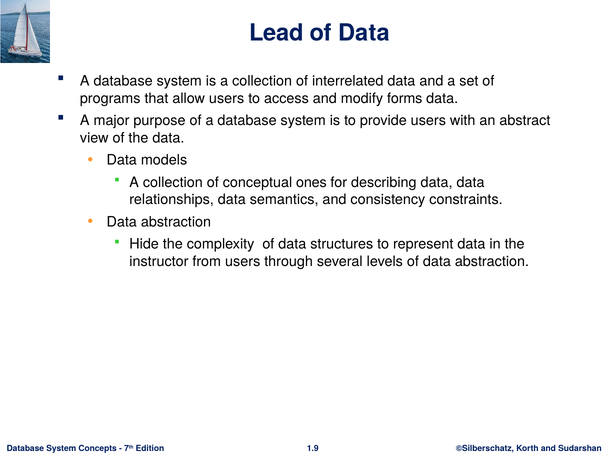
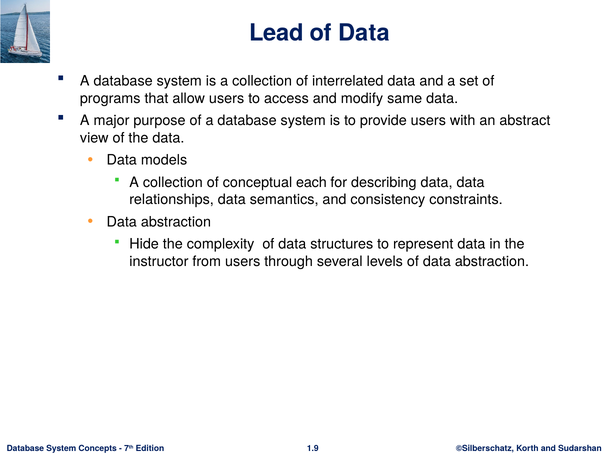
forms: forms -> same
ones: ones -> each
